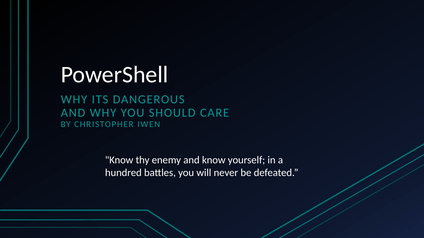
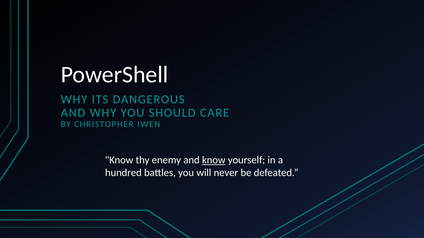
know at (214, 160) underline: none -> present
